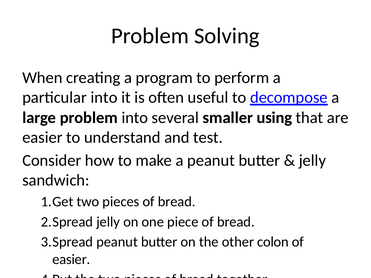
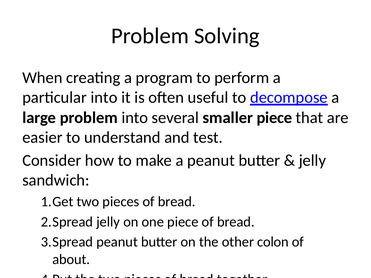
smaller using: using -> piece
easier at (71, 260): easier -> about
